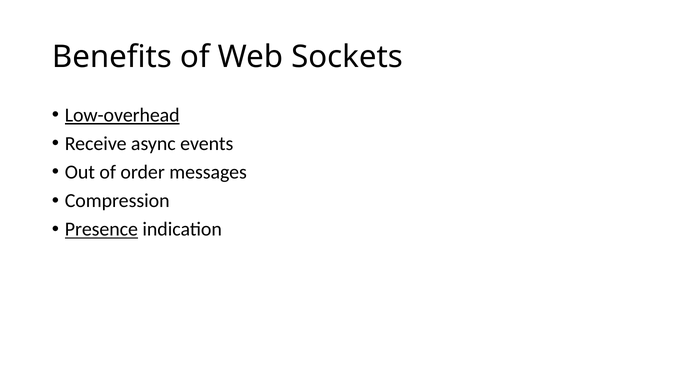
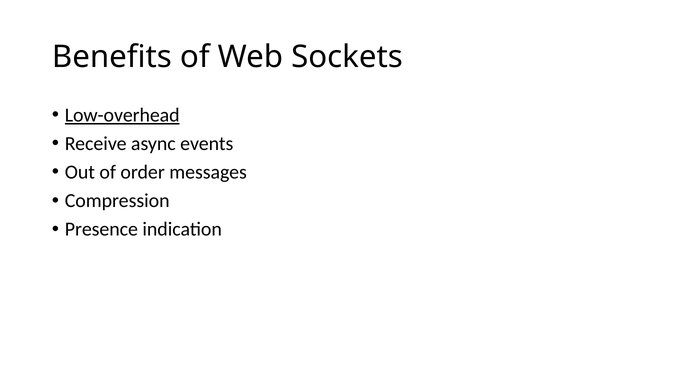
Presence underline: present -> none
